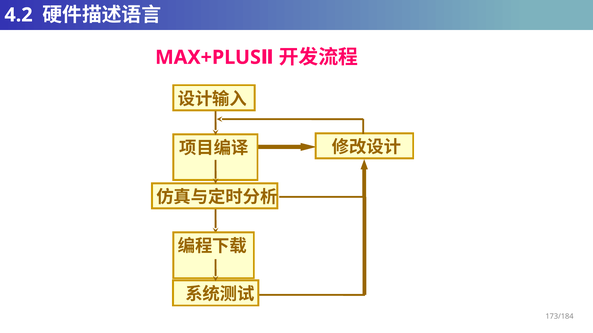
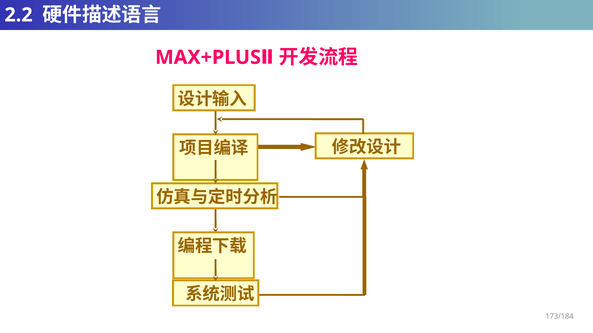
4.2: 4.2 -> 2.2
